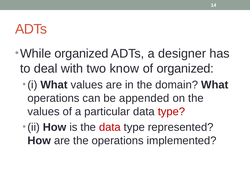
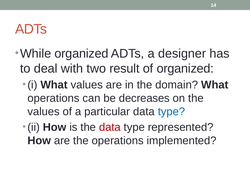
know: know -> result
appended: appended -> decreases
type at (171, 111) colour: red -> blue
